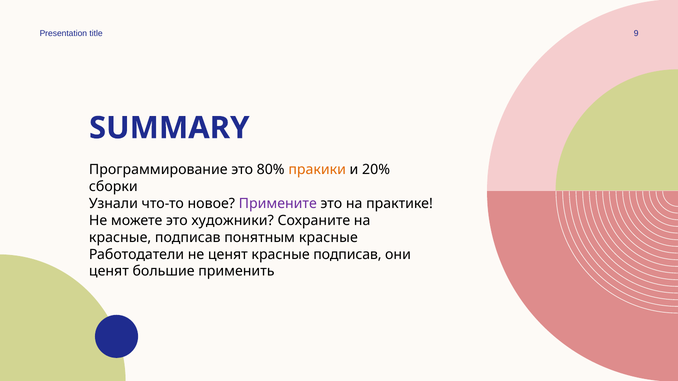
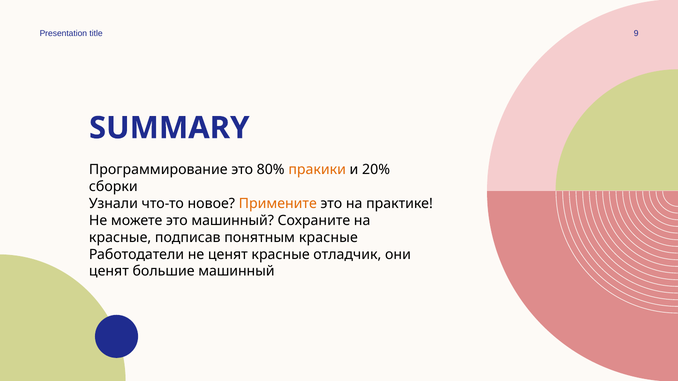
Примените colour: purple -> orange
это художники: художники -> машинный
ценят красные подписав: подписав -> отладчик
большие применить: применить -> машинный
